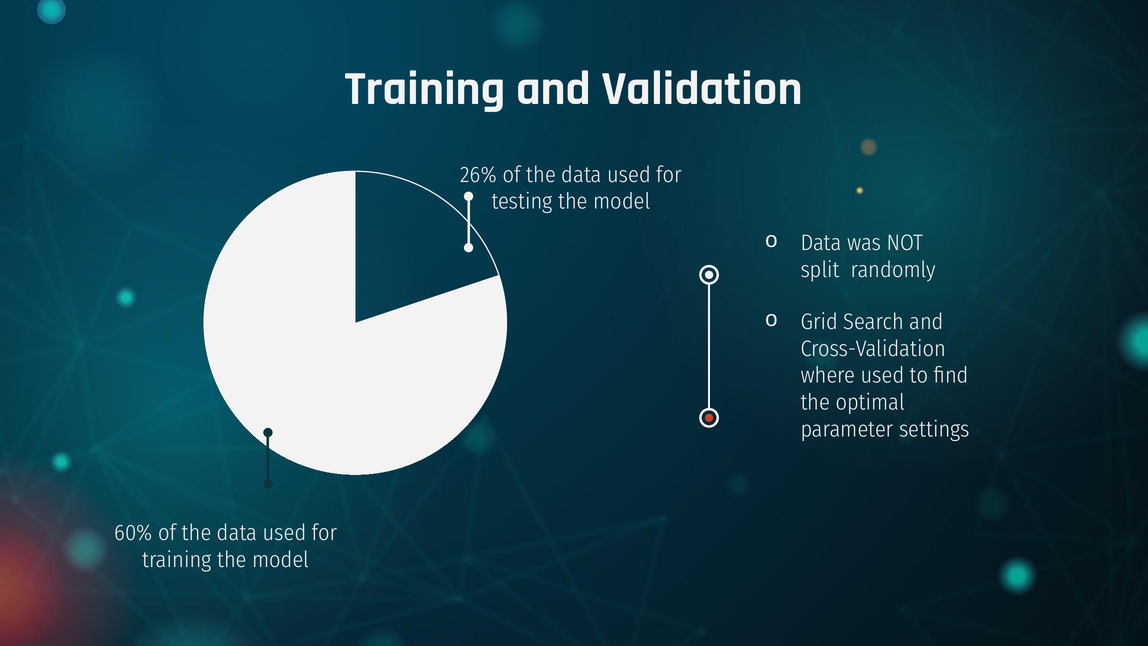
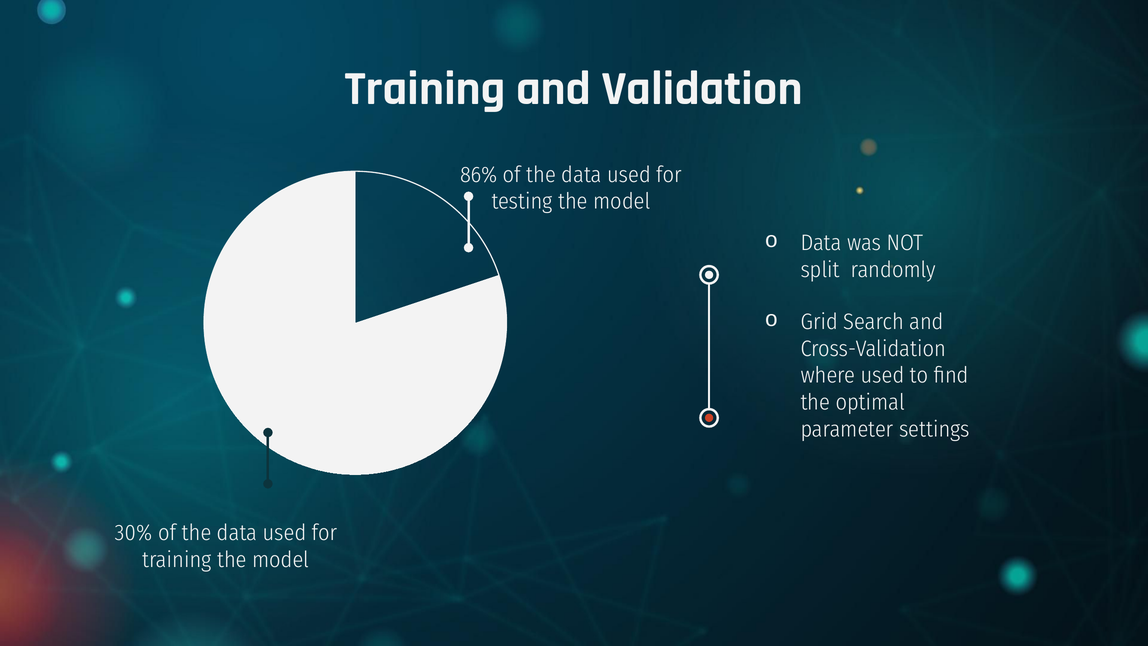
26%: 26% -> 86%
60%: 60% -> 30%
